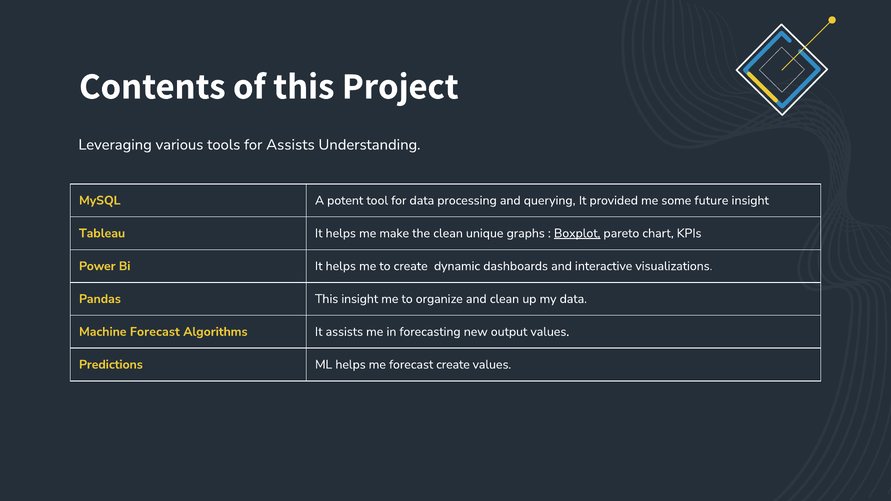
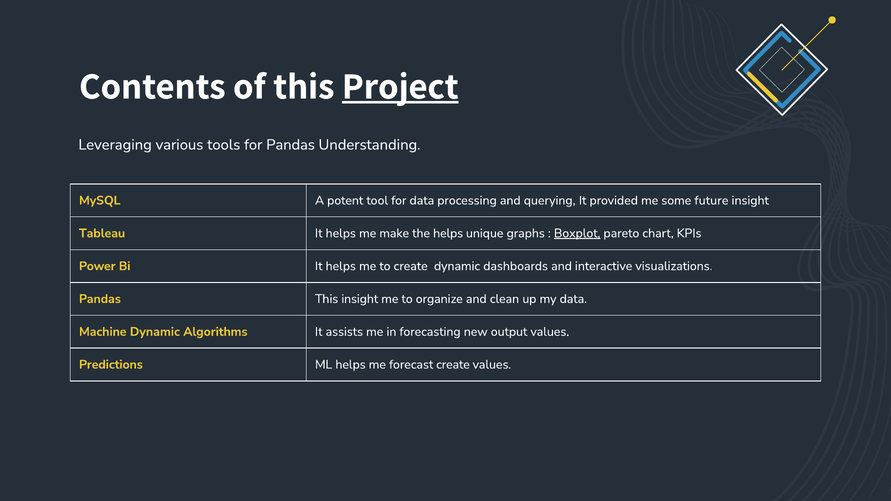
Project underline: none -> present
for Assists: Assists -> Pandas
the clean: clean -> helps
Machine Forecast: Forecast -> Dynamic
